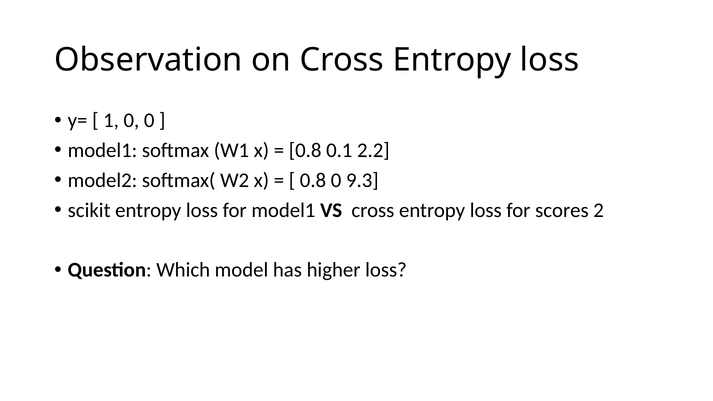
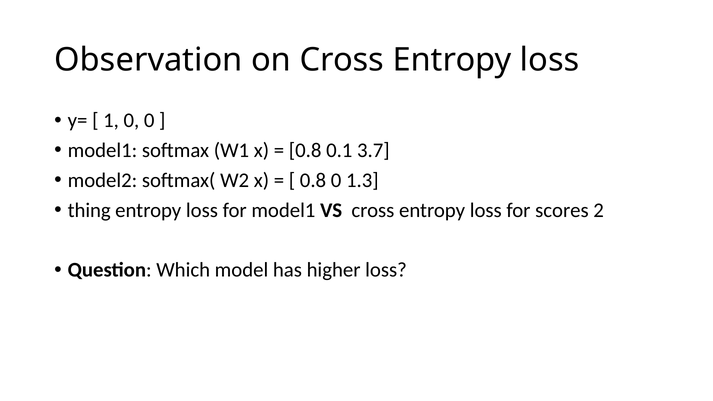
2.2: 2.2 -> 3.7
9.3: 9.3 -> 1.3
scikit: scikit -> thing
